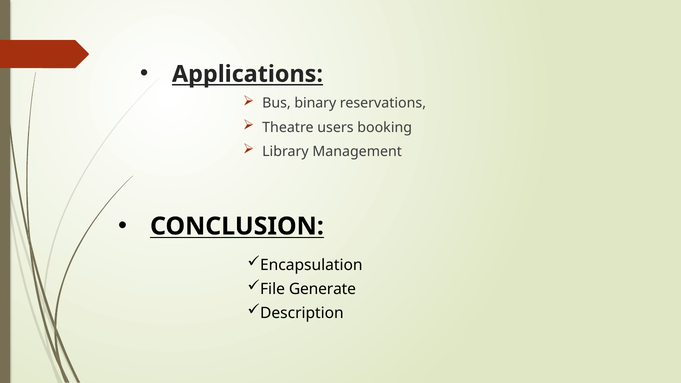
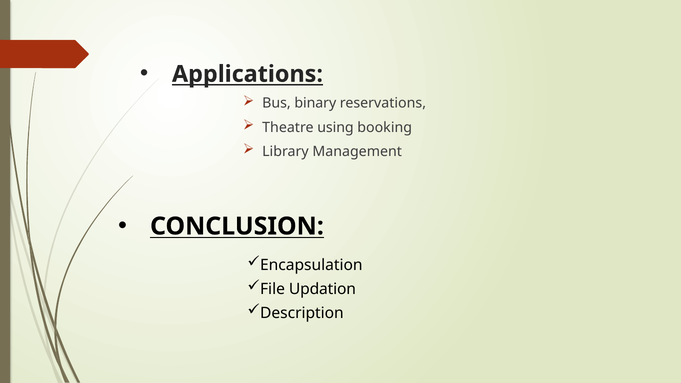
users: users -> using
Generate: Generate -> Updation
